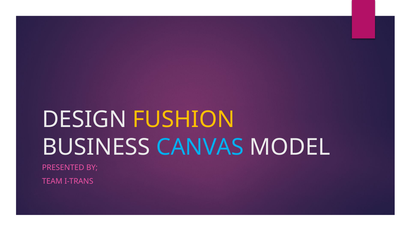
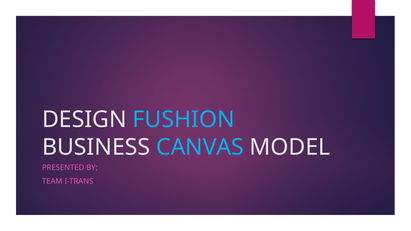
FUSHION colour: yellow -> light blue
